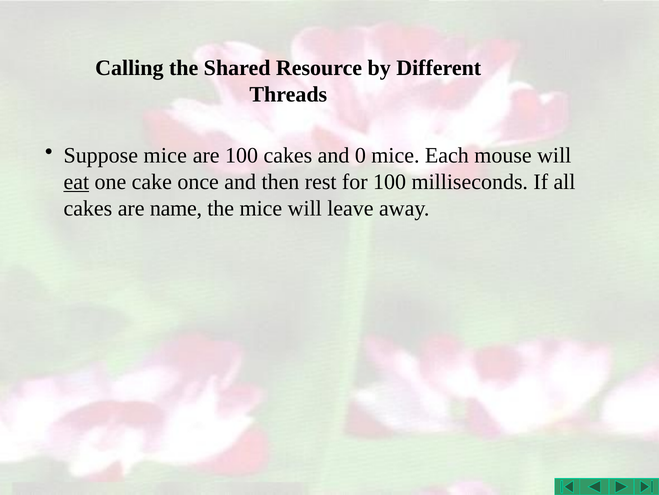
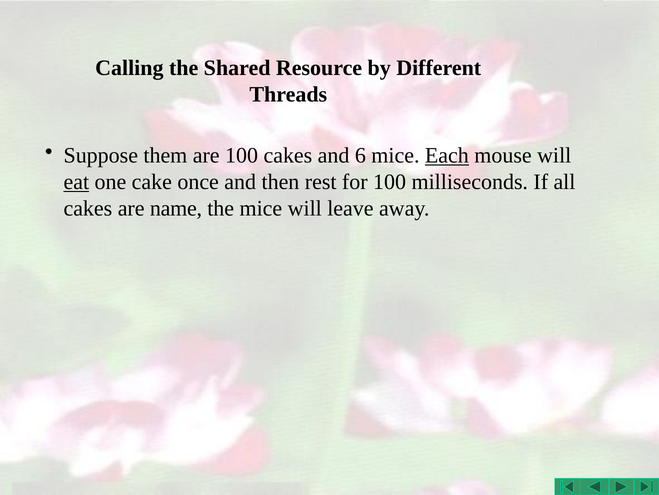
Suppose mice: mice -> them
0: 0 -> 6
Each underline: none -> present
